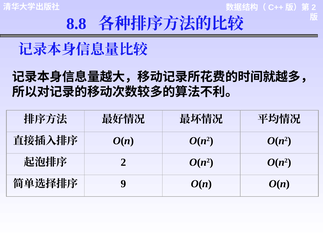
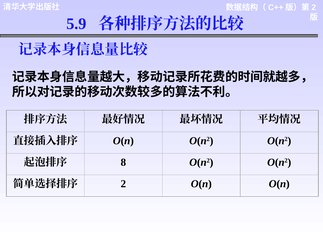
8.8: 8.8 -> 5.9
2: 2 -> 8
9: 9 -> 2
